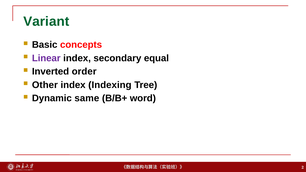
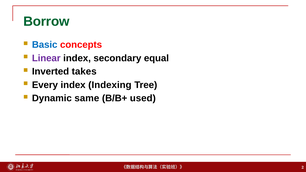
Variant: Variant -> Borrow
Basic colour: black -> blue
order: order -> takes
Other: Other -> Every
word: word -> used
